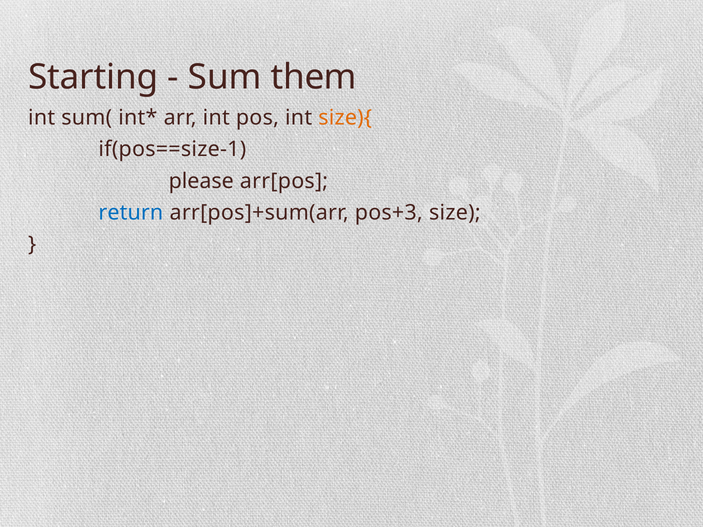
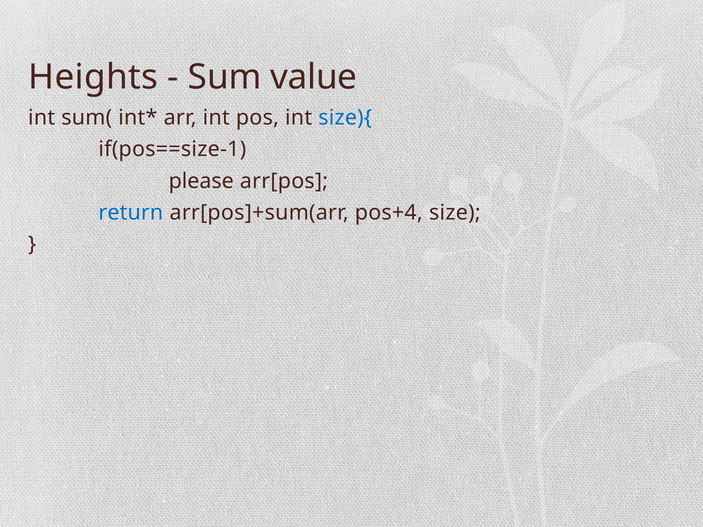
Starting: Starting -> Heights
them: them -> value
size){ colour: orange -> blue
pos+3: pos+3 -> pos+4
